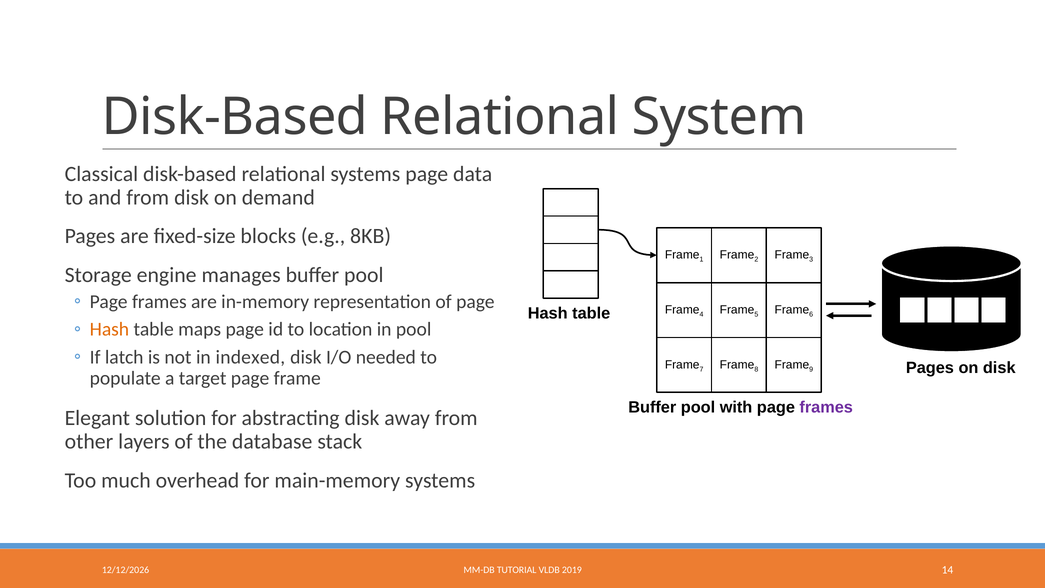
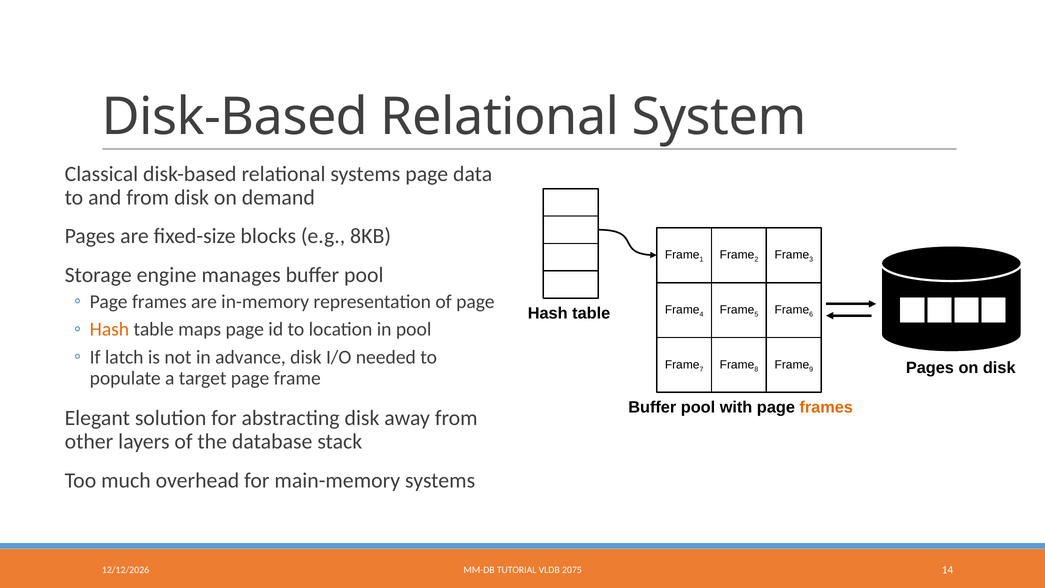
indexed: indexed -> advance
frames at (826, 407) colour: purple -> orange
2019: 2019 -> 2075
